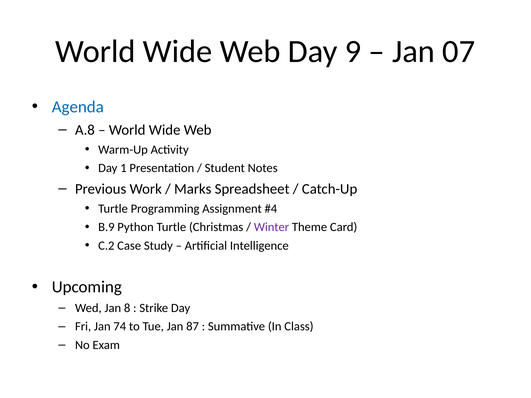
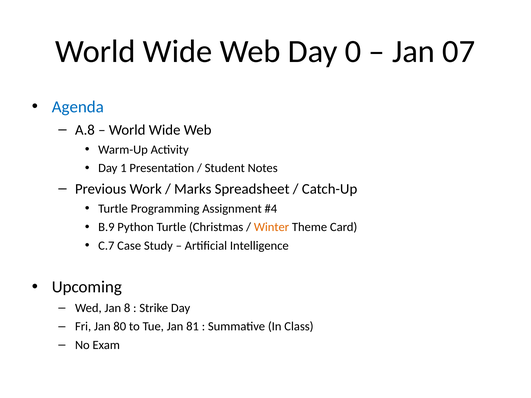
9: 9 -> 0
Winter colour: purple -> orange
C.2: C.2 -> C.7
74: 74 -> 80
87: 87 -> 81
